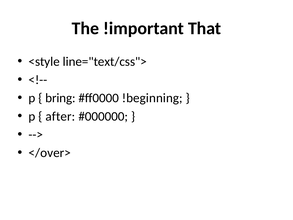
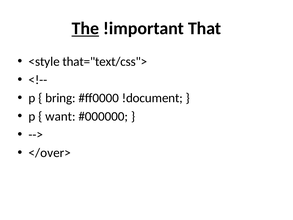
The underline: none -> present
line="text/css">: line="text/css"> -> that="text/css">
!beginning: !beginning -> !document
after: after -> want
